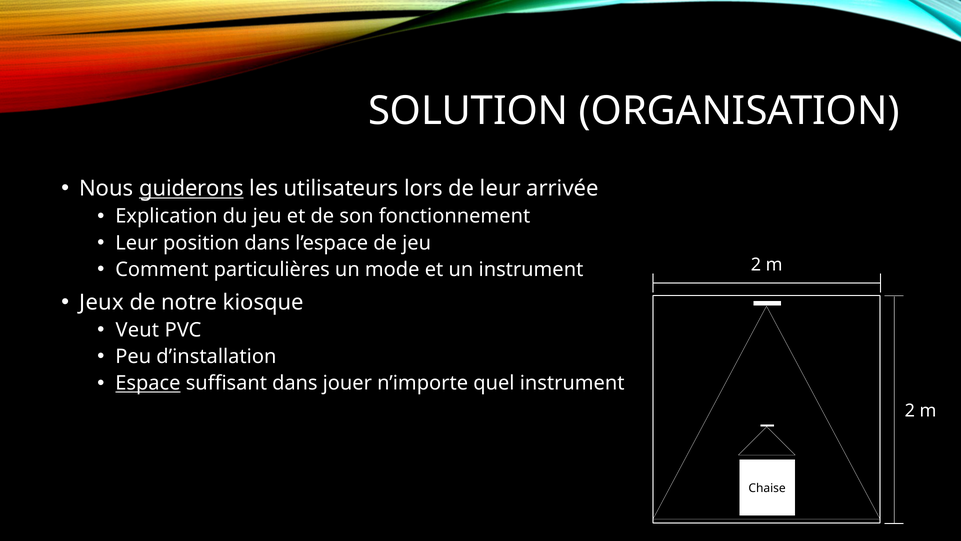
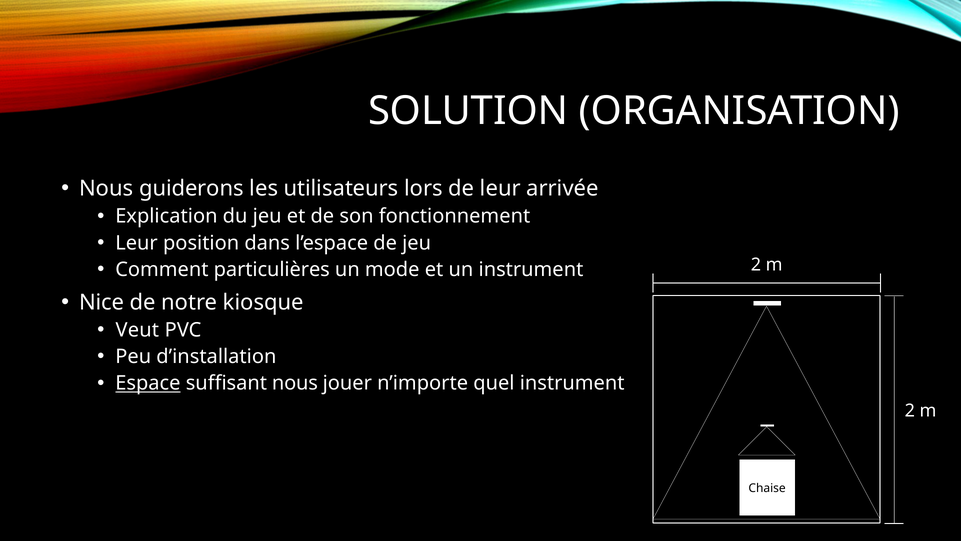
guiderons underline: present -> none
Jeux: Jeux -> Nice
suffisant dans: dans -> nous
